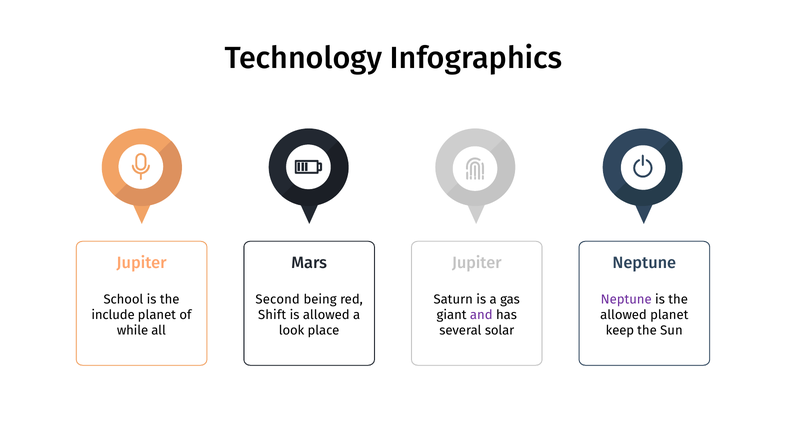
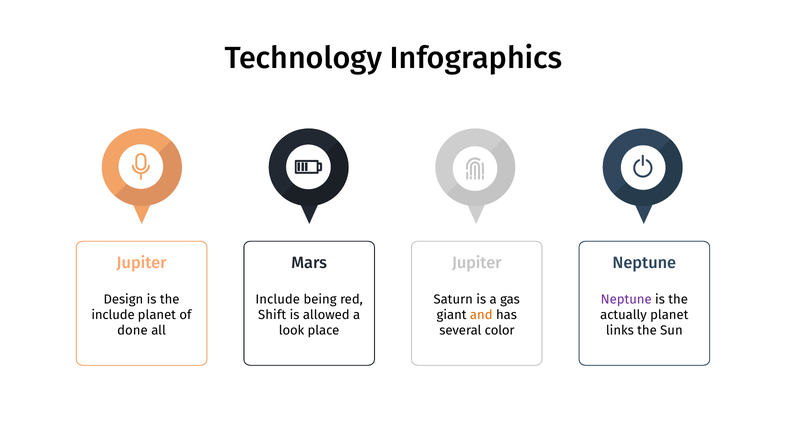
School: School -> Design
Second at (278, 299): Second -> Include
and colour: purple -> orange
allowed at (623, 315): allowed -> actually
while: while -> done
solar: solar -> color
keep: keep -> links
